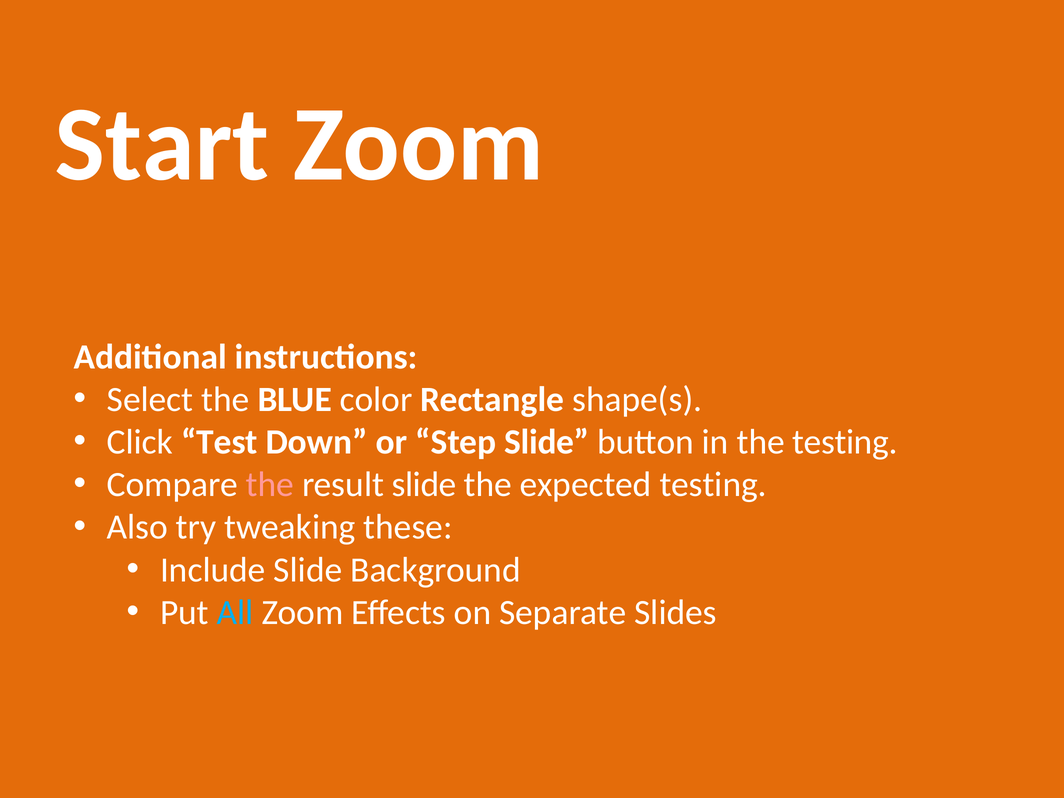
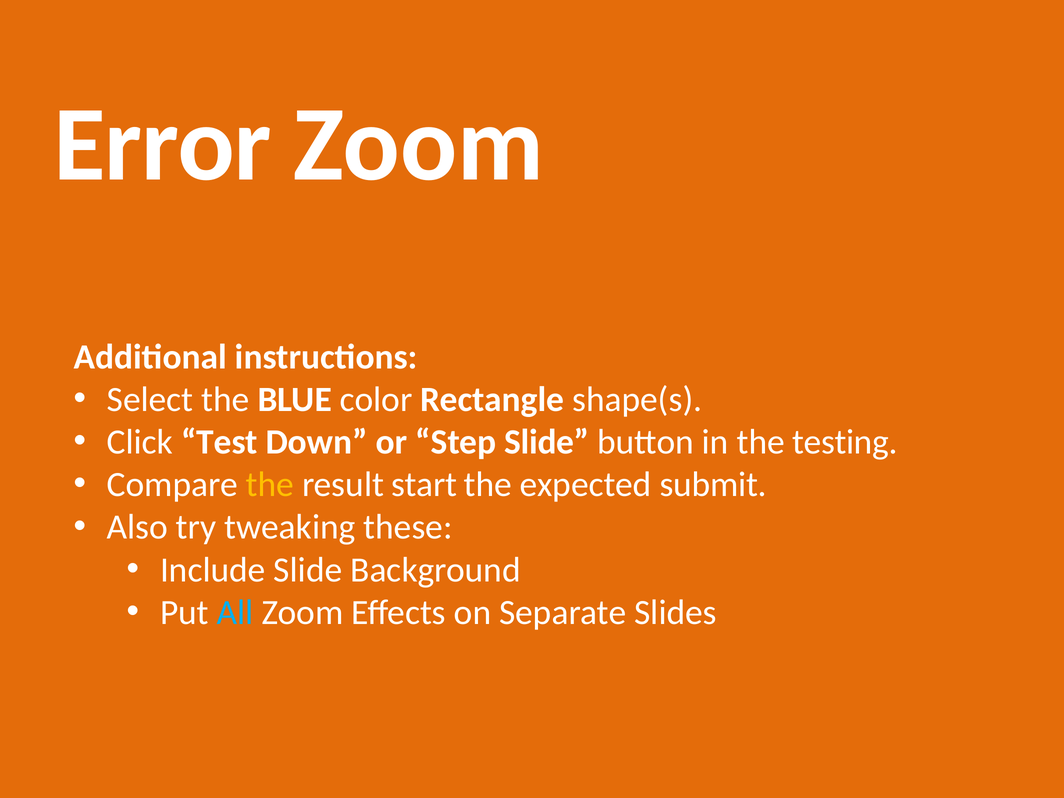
Start: Start -> Error
the at (270, 485) colour: pink -> yellow
result slide: slide -> start
expected testing: testing -> submit
